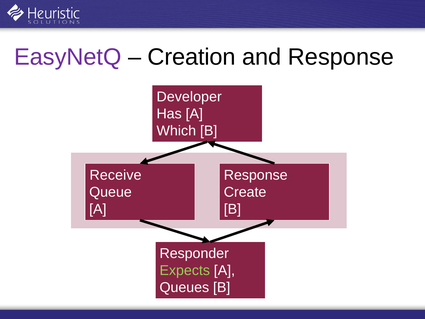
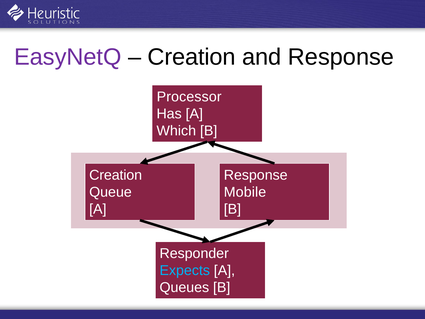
Developer: Developer -> Processor
Receive at (116, 175): Receive -> Creation
Create: Create -> Mobile
Expects colour: light green -> light blue
